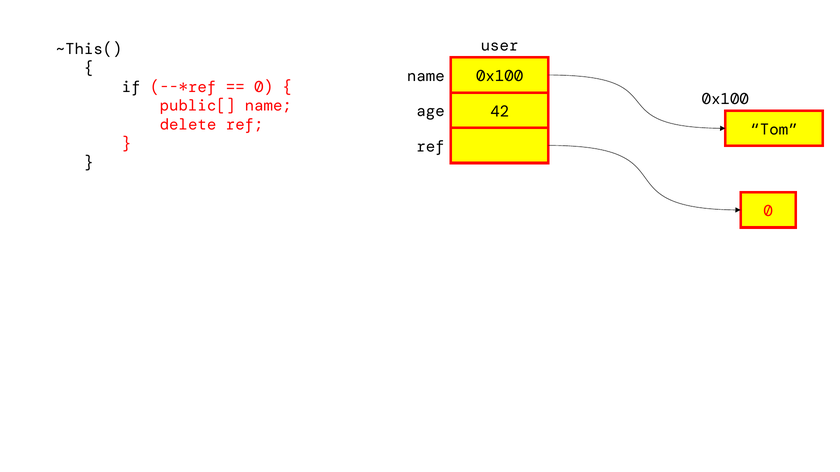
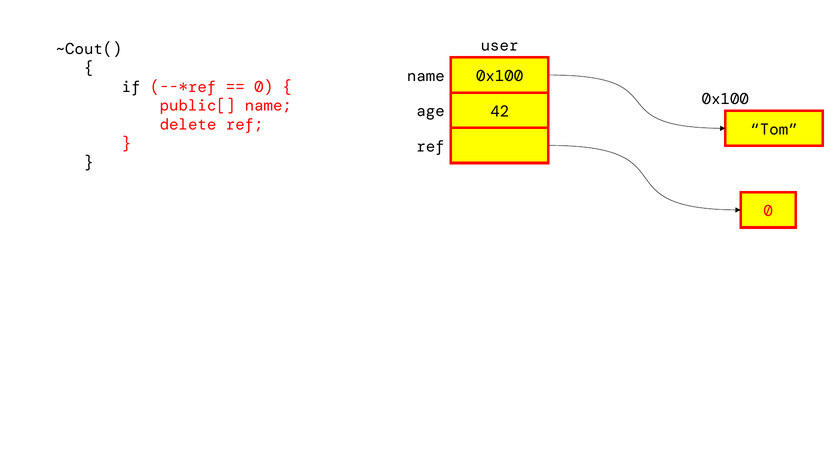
~This(: ~This( -> ~Cout(
